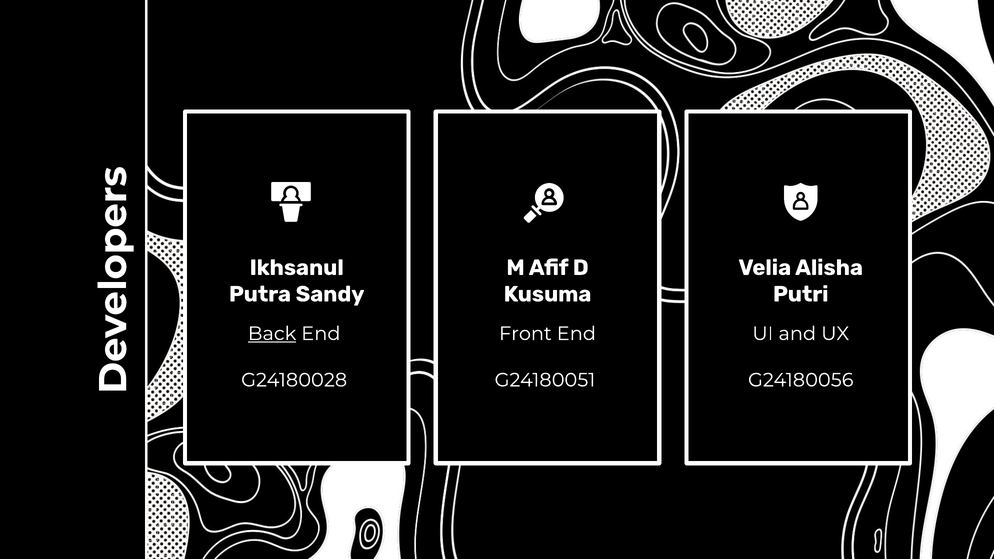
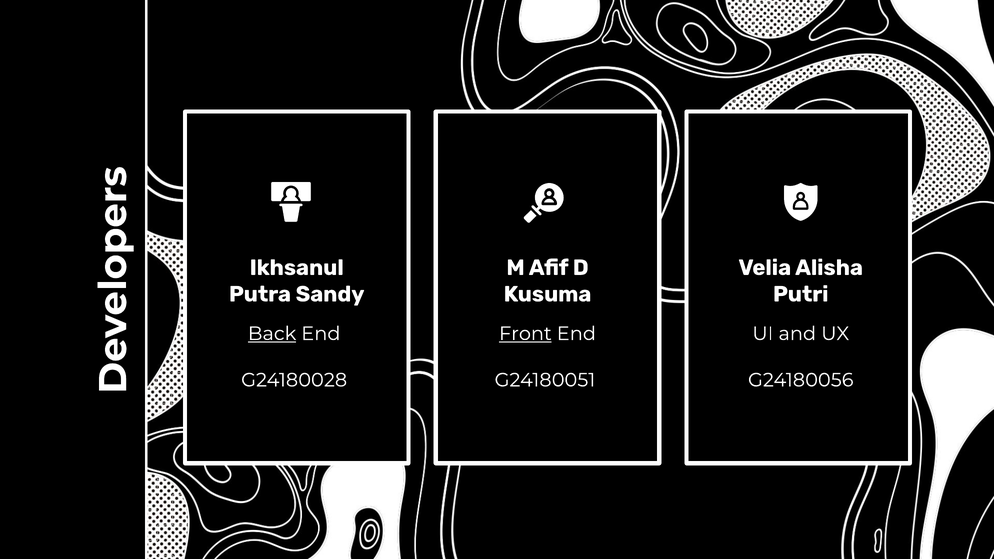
Front underline: none -> present
